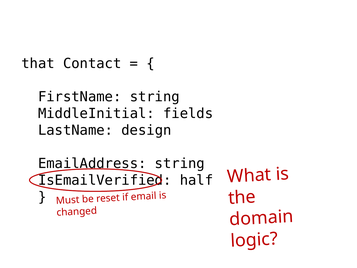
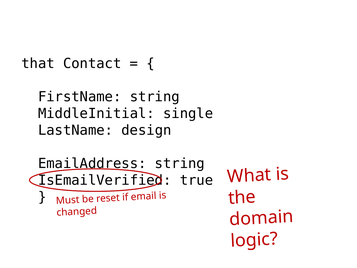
fields: fields -> single
half: half -> true
